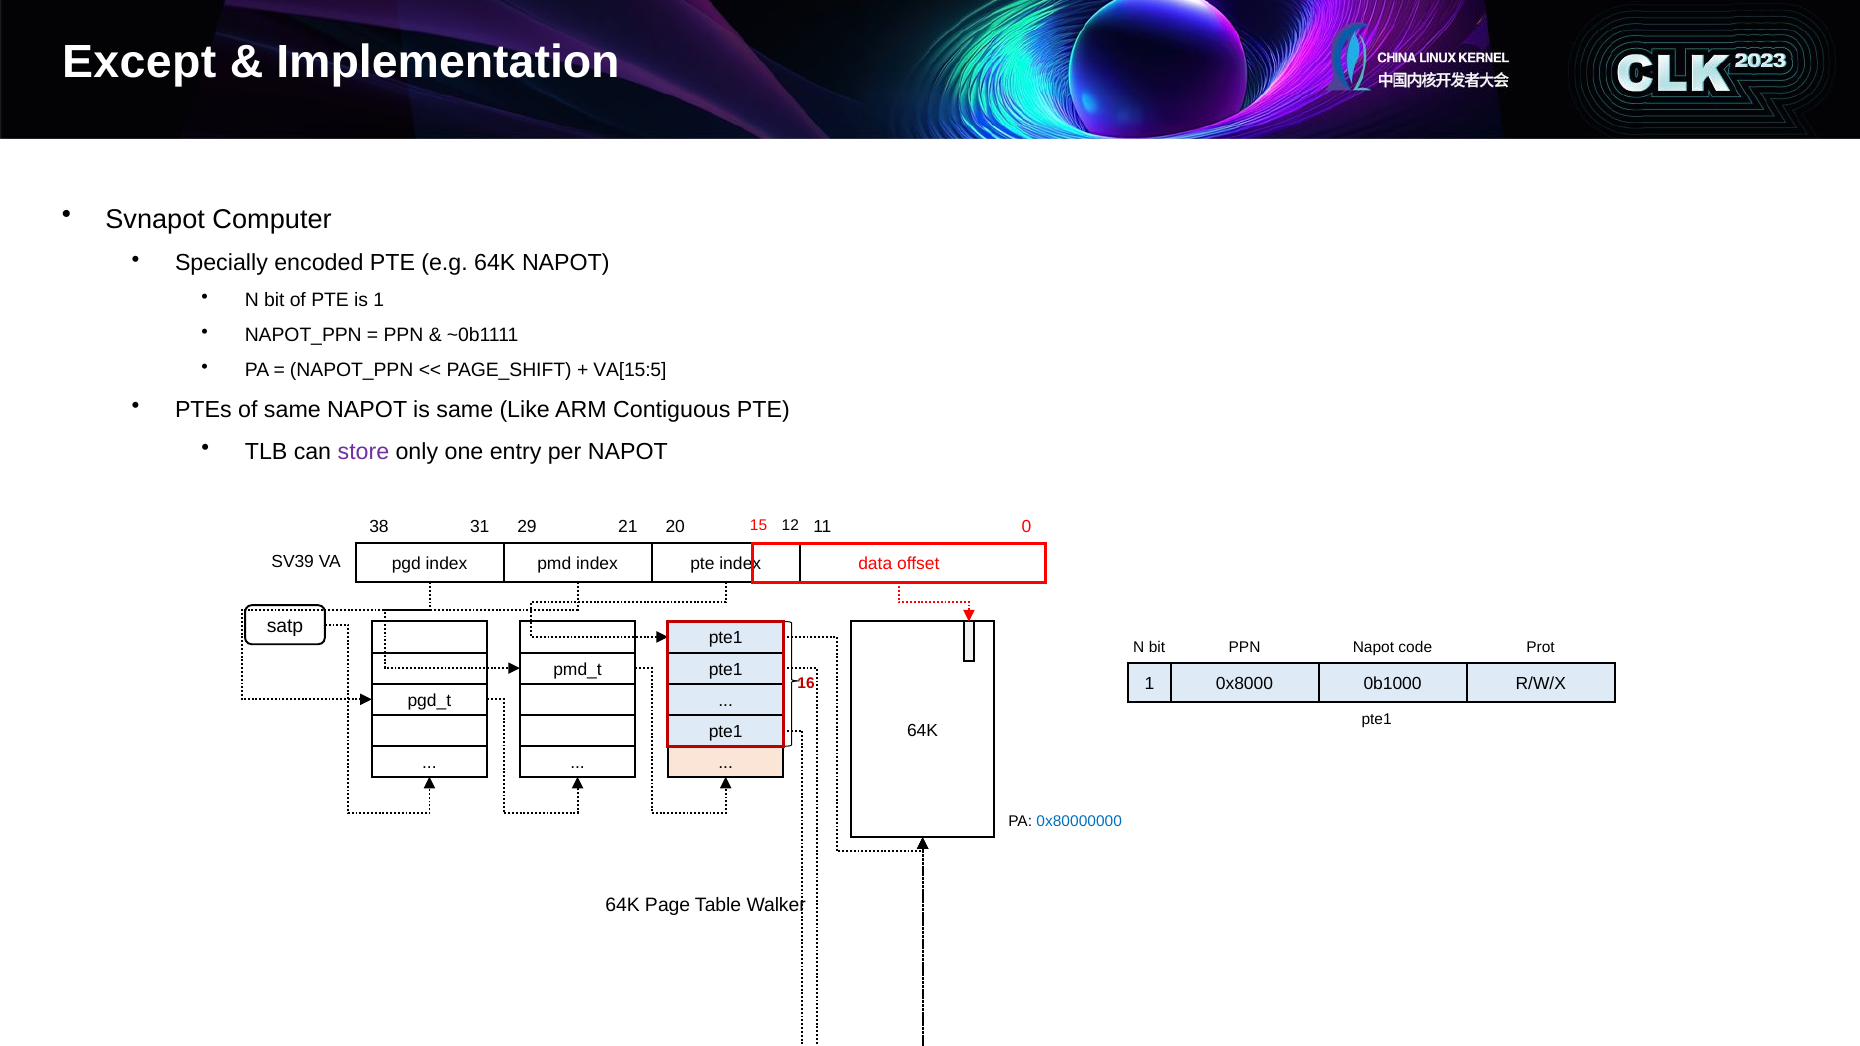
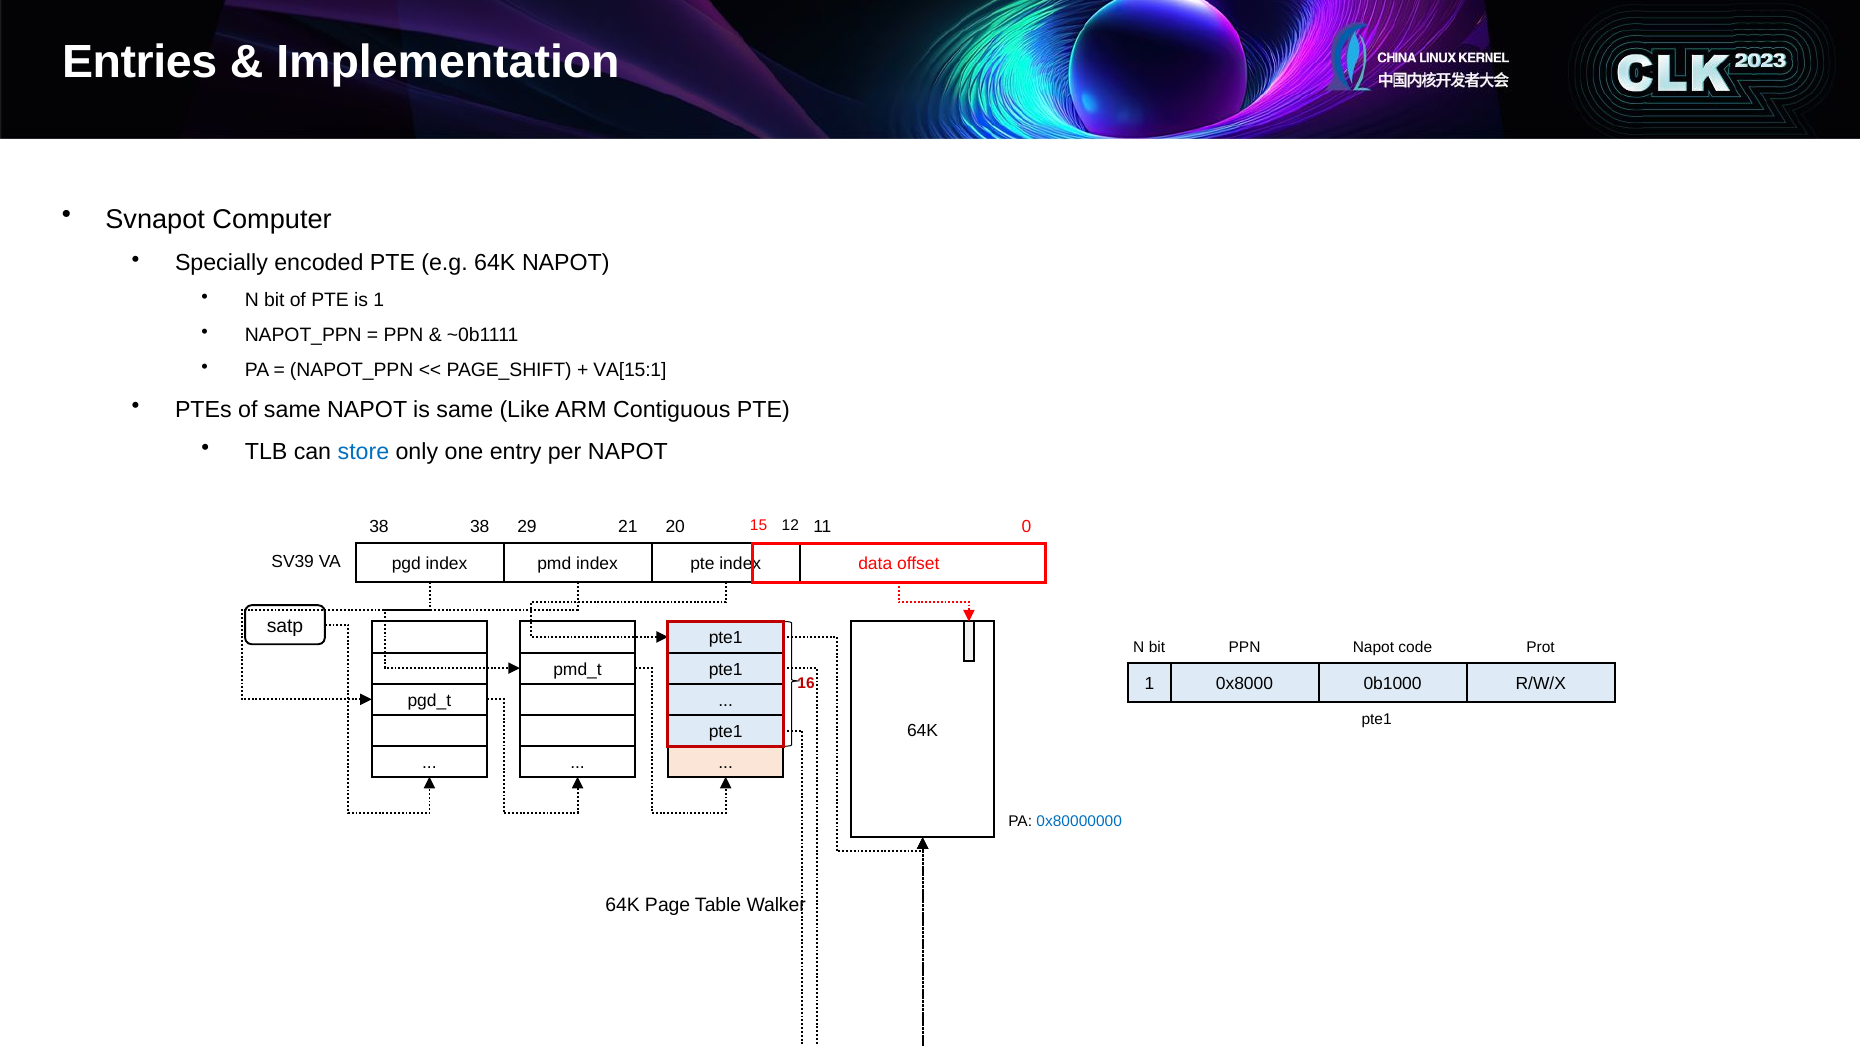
Except: Except -> Entries
VA[15:5: VA[15:5 -> VA[15:1
store colour: purple -> blue
38 31: 31 -> 38
